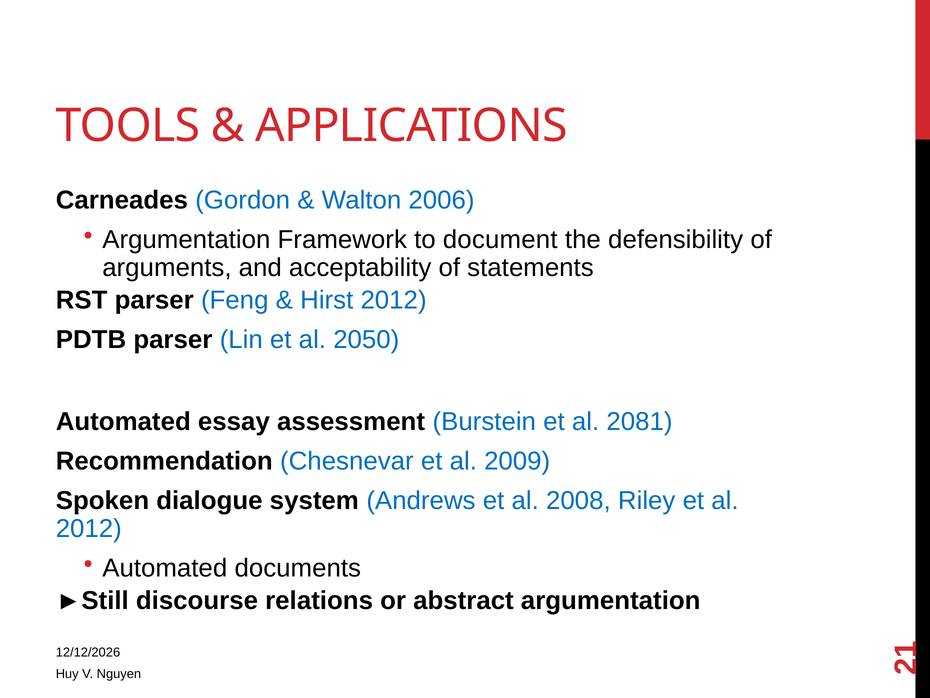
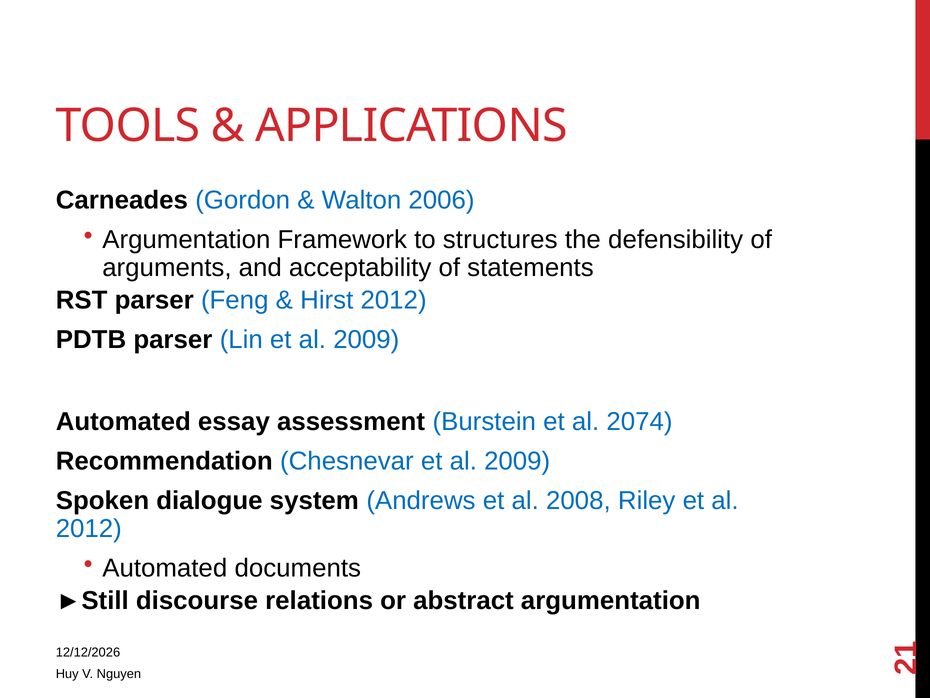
document: document -> structures
Lin et al 2050: 2050 -> 2009
2081: 2081 -> 2074
